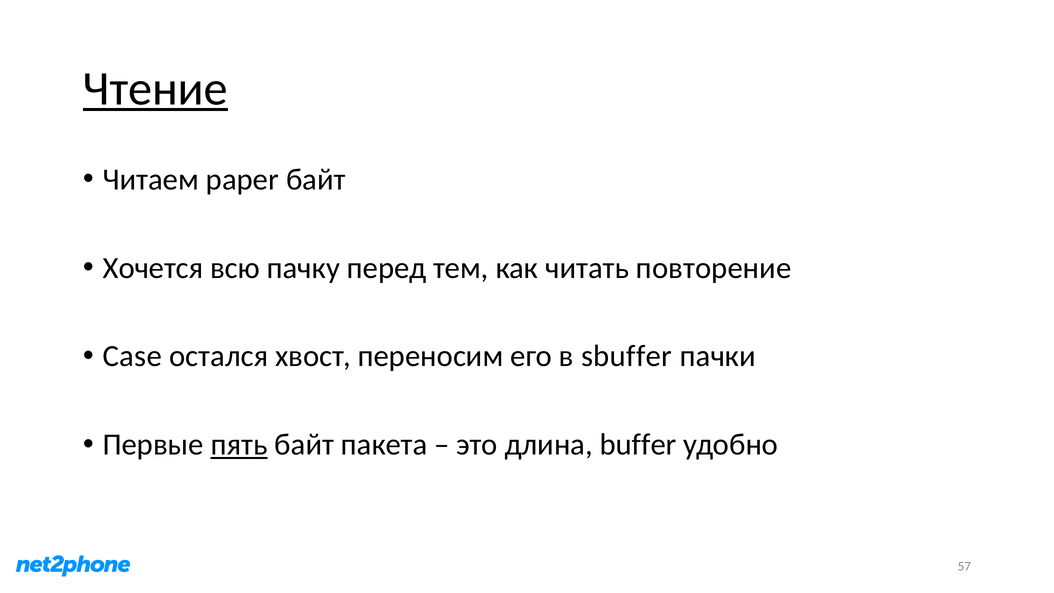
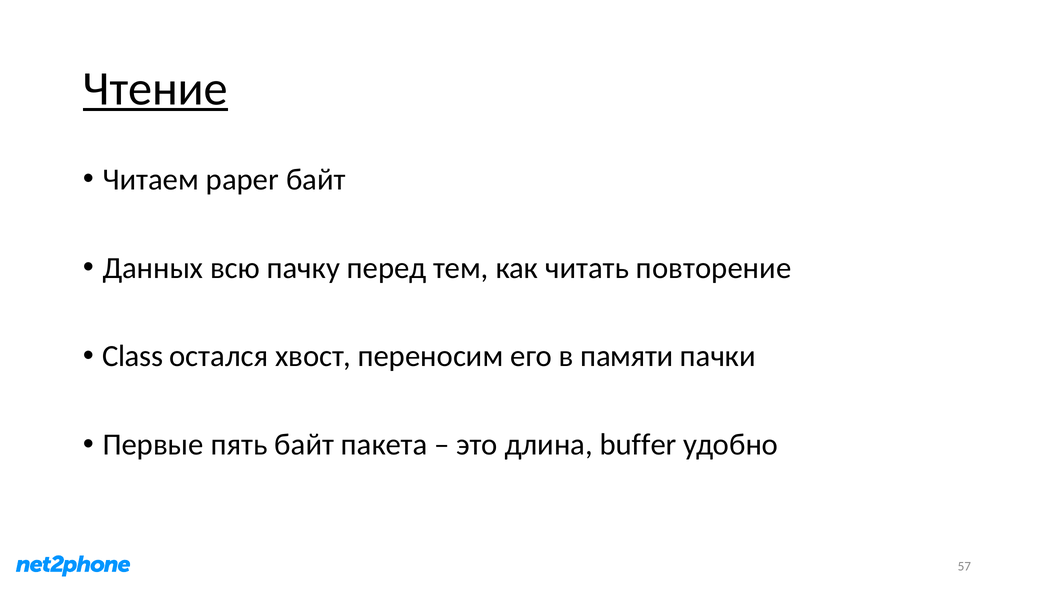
Хочется: Хочется -> Данных
Case: Case -> Class
sbuffer: sbuffer -> памяти
пять underline: present -> none
